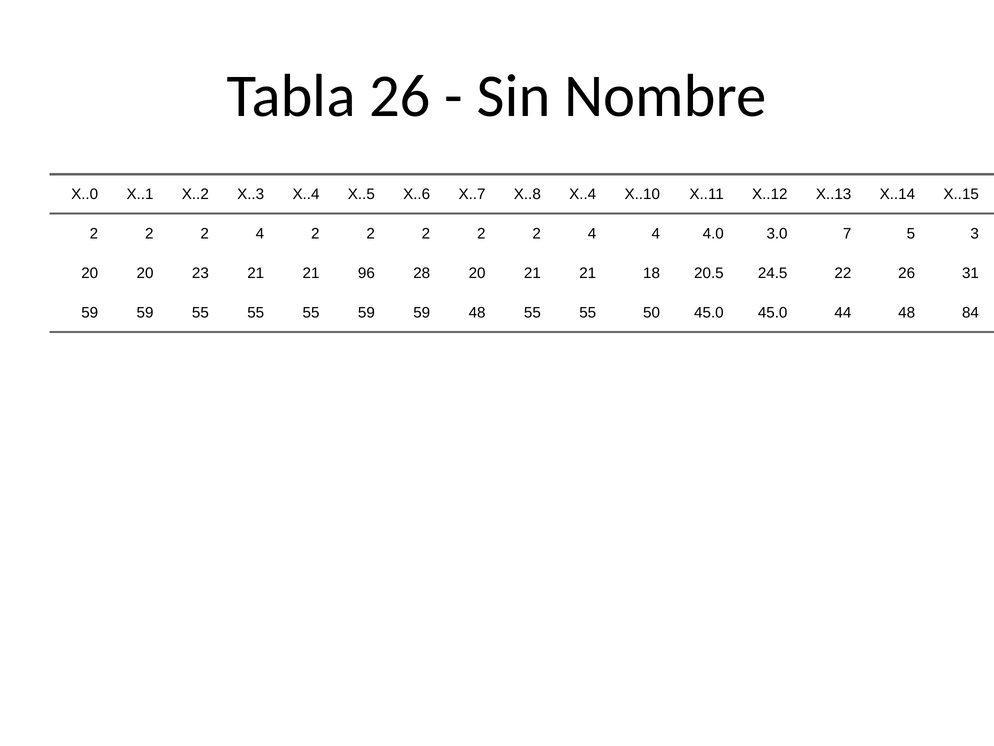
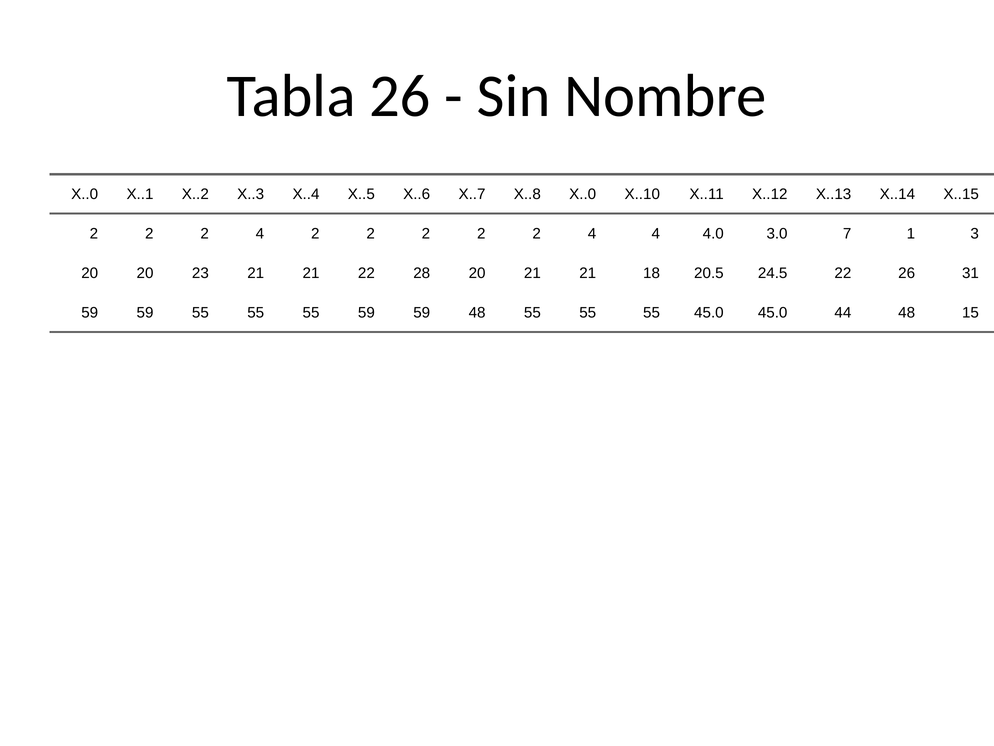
X..8 X..4: X..4 -> X..0
5: 5 -> 1
21 96: 96 -> 22
48 55 55 50: 50 -> 55
48 84: 84 -> 15
